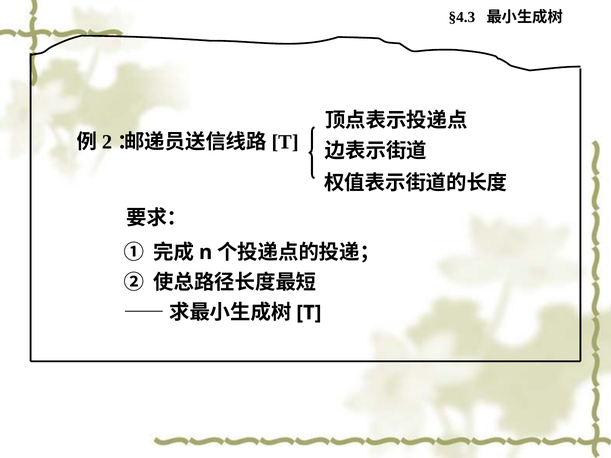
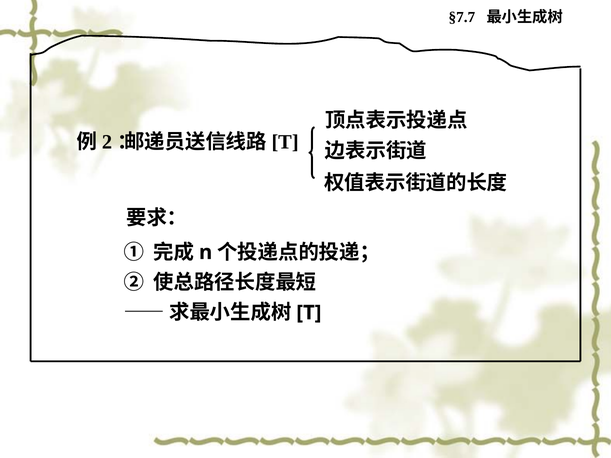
§4.3: §4.3 -> §7.7
